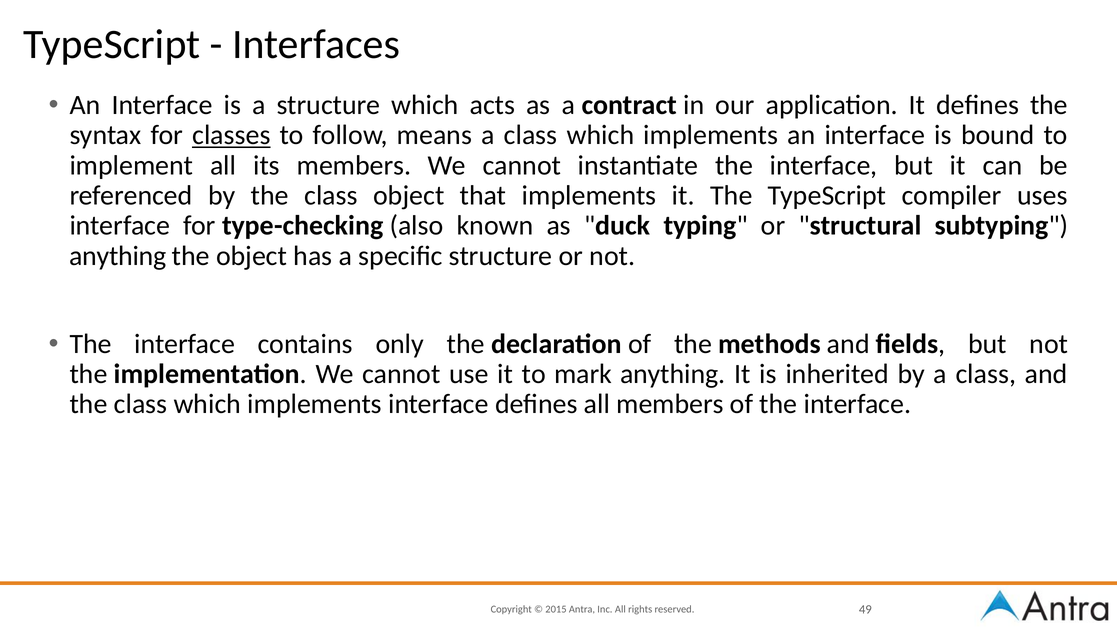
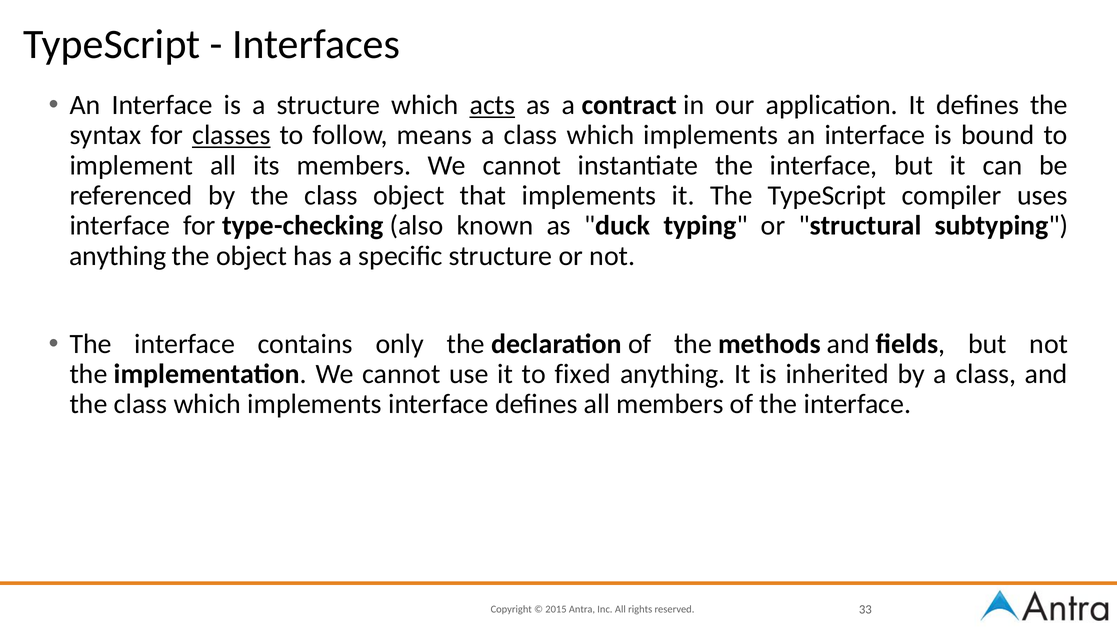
acts underline: none -> present
mark: mark -> fixed
49: 49 -> 33
